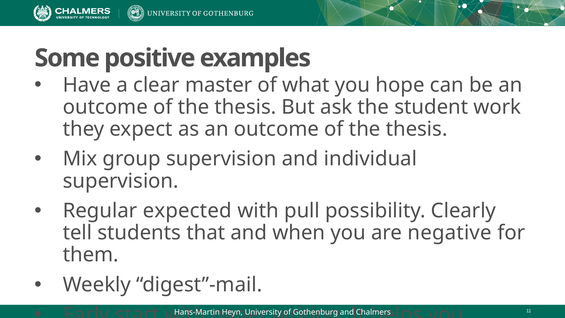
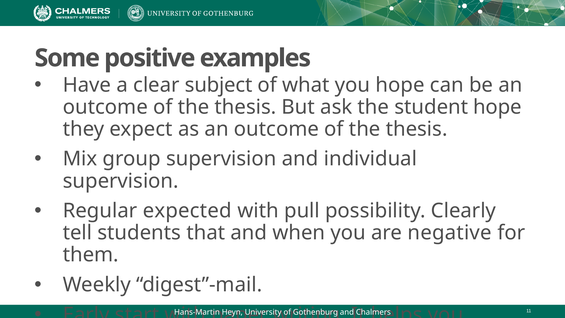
master: master -> subject
student work: work -> hope
